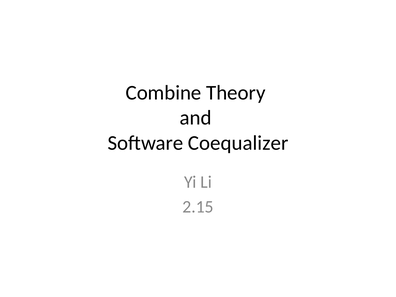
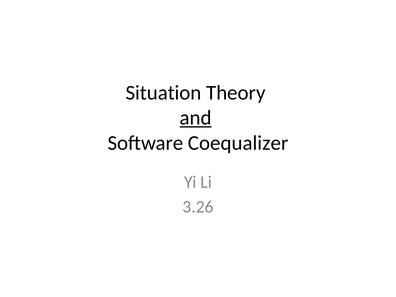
Combine: Combine -> Situation
and underline: none -> present
2.15: 2.15 -> 3.26
